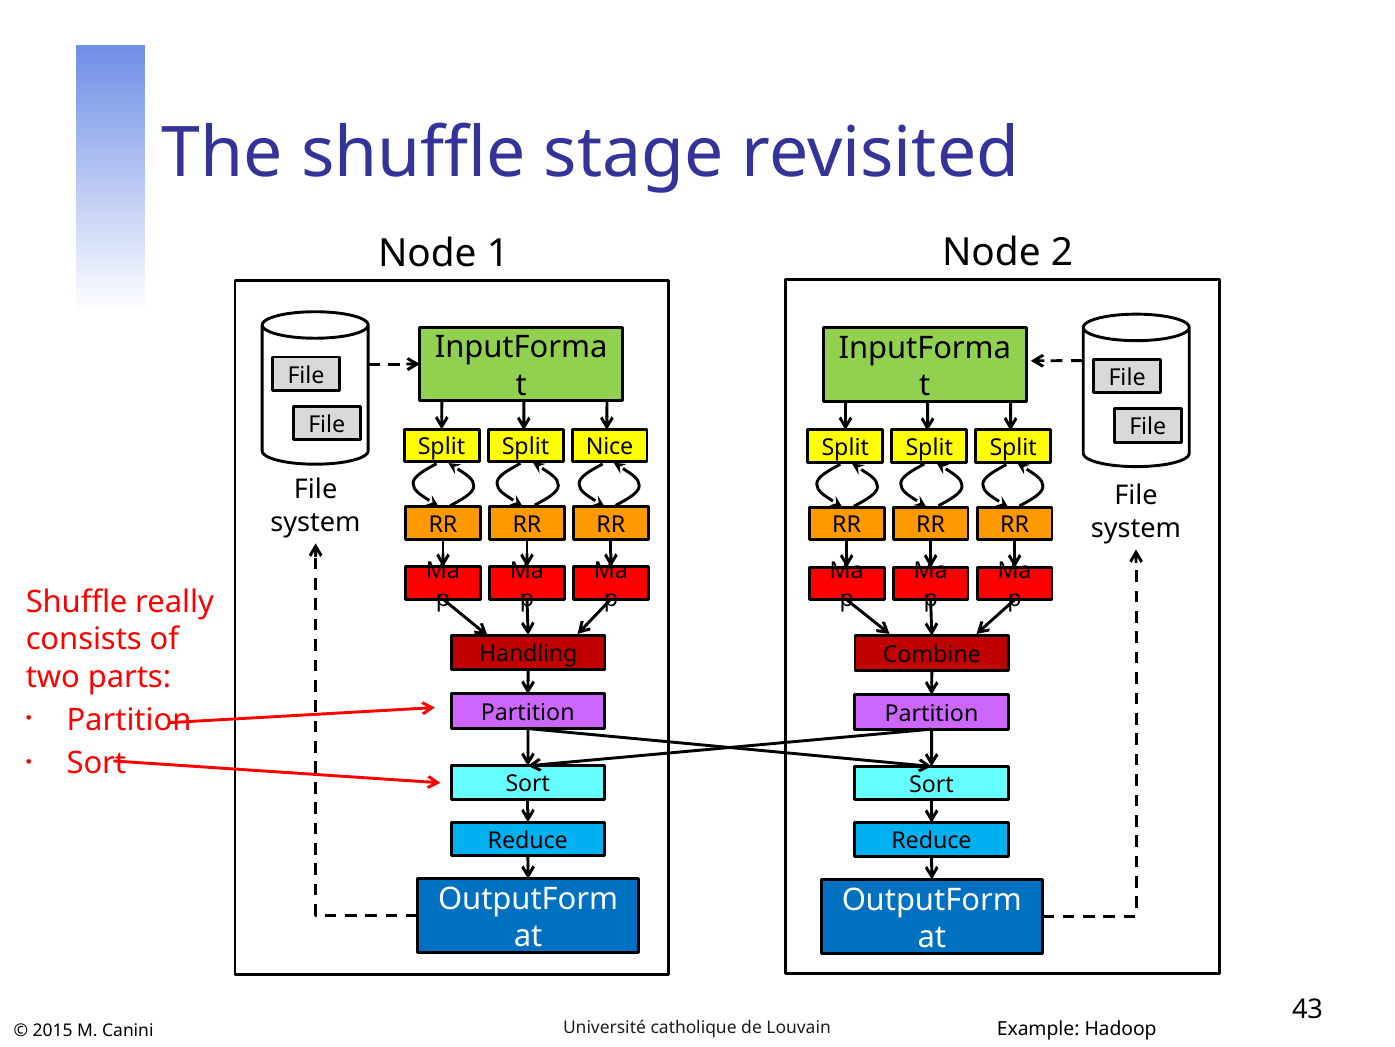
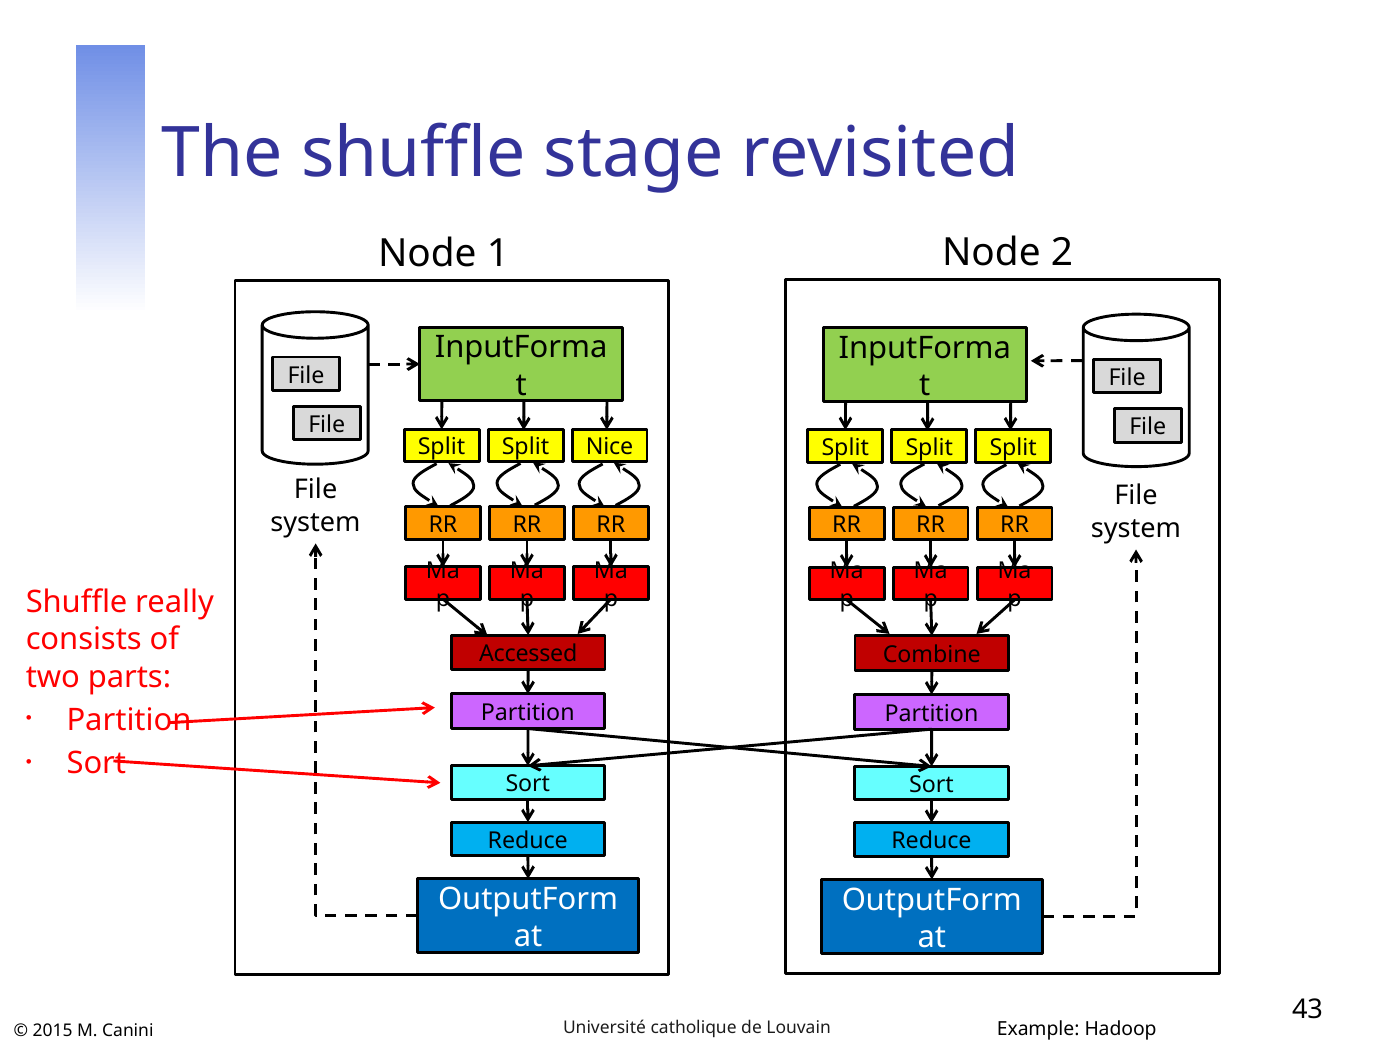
Handling: Handling -> Accessed
